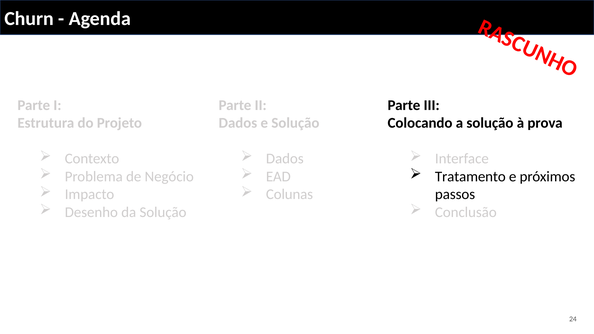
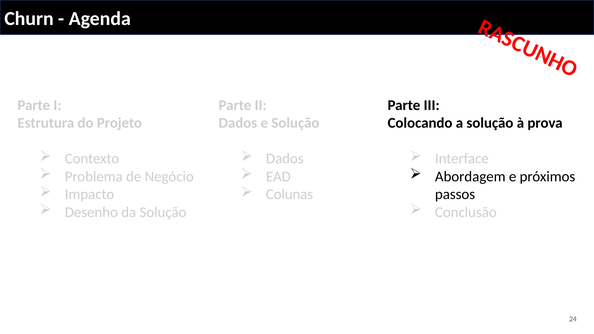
Tratamento: Tratamento -> Abordagem
